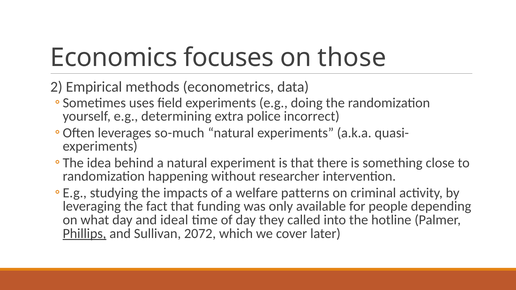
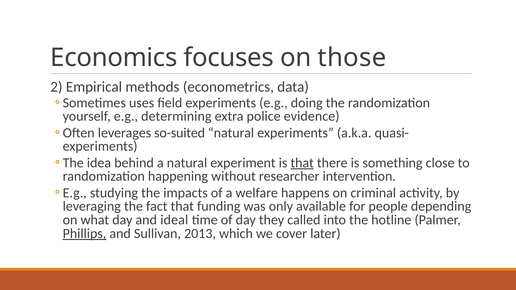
incorrect: incorrect -> evidence
so-much: so-much -> so-suited
that at (302, 163) underline: none -> present
patterns: patterns -> happens
2072: 2072 -> 2013
